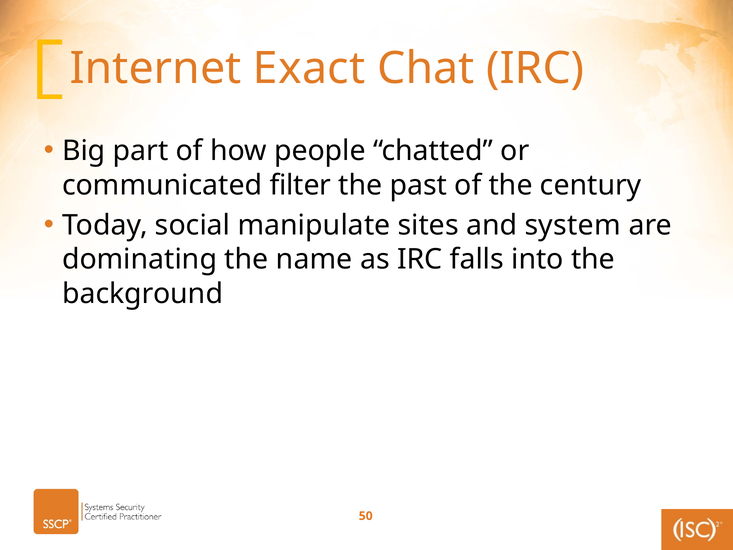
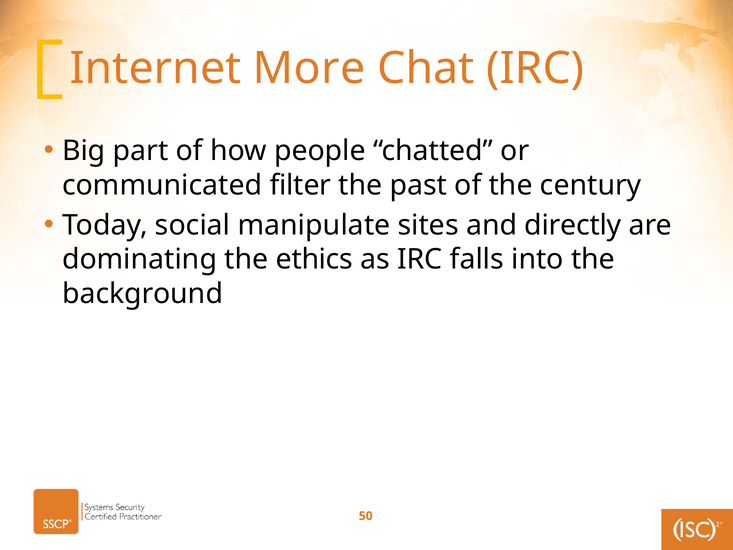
Exact: Exact -> More
system: system -> directly
name: name -> ethics
